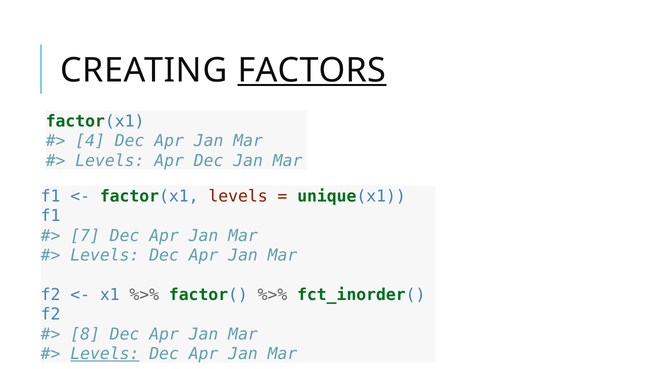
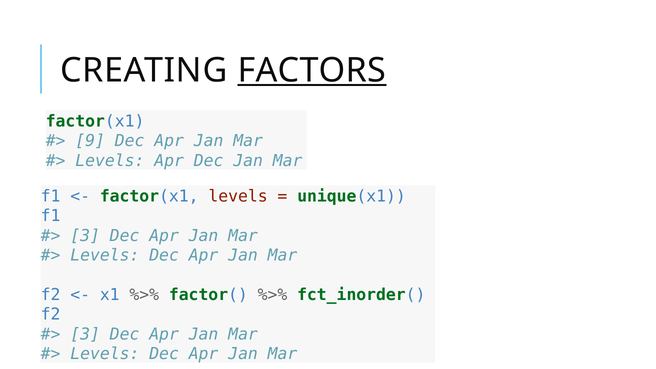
4: 4 -> 9
7 at (85, 236): 7 -> 3
8 at (85, 334): 8 -> 3
Levels at (105, 354) underline: present -> none
